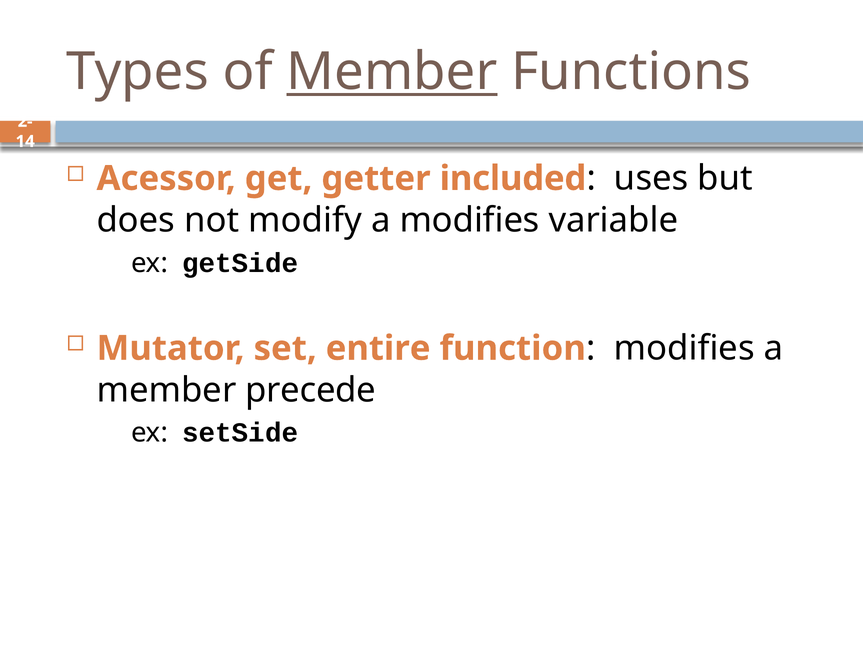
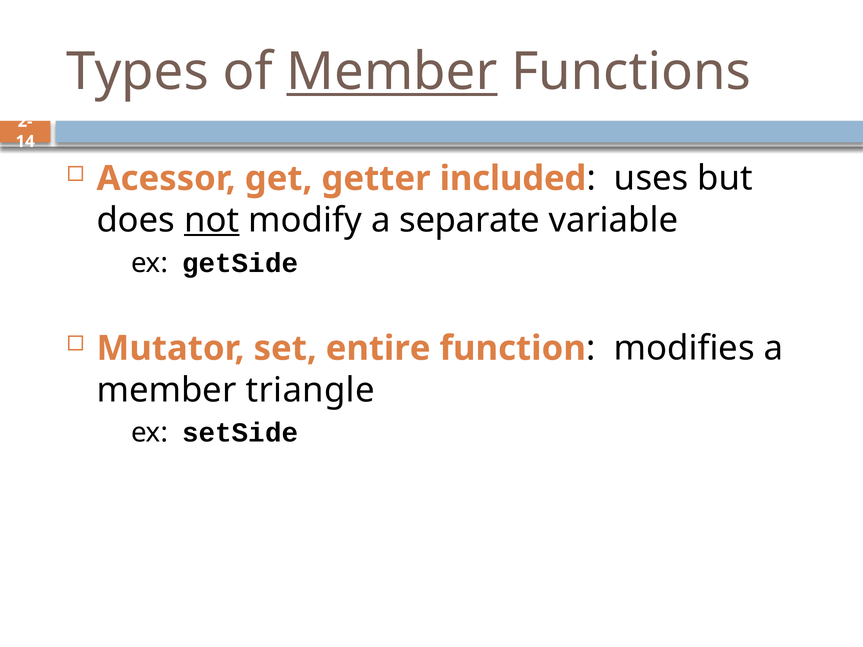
not underline: none -> present
a modifies: modifies -> separate
precede: precede -> triangle
